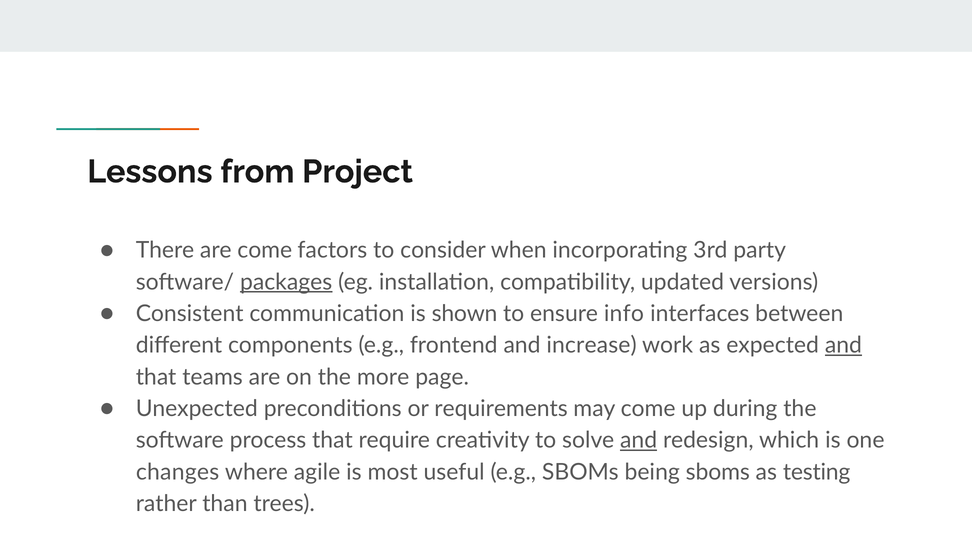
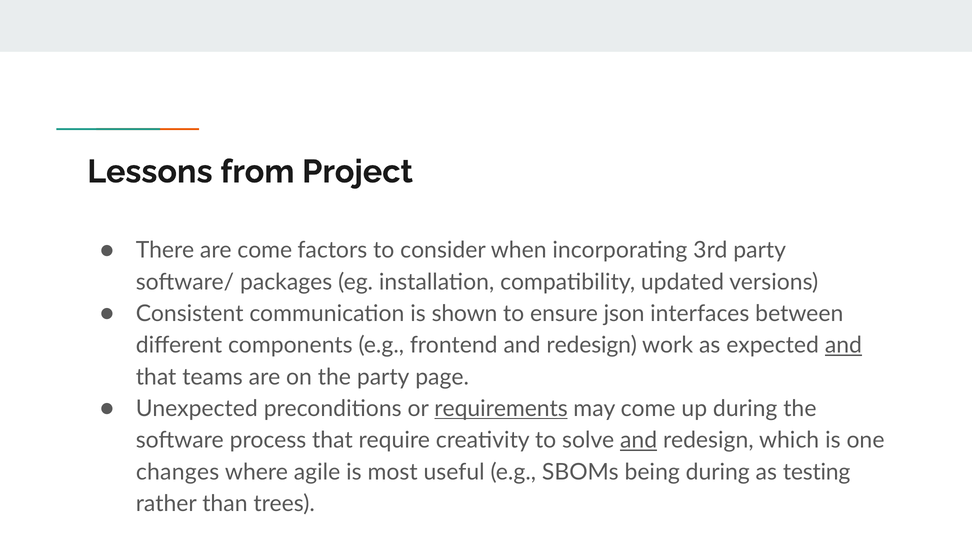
packages underline: present -> none
info: info -> json
frontend and increase: increase -> redesign
the more: more -> party
requirements underline: none -> present
being sboms: sboms -> during
